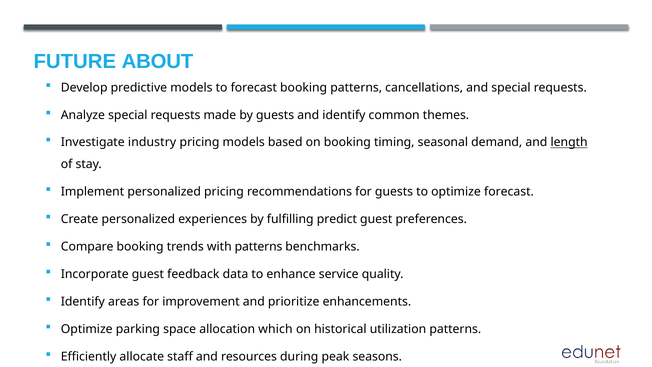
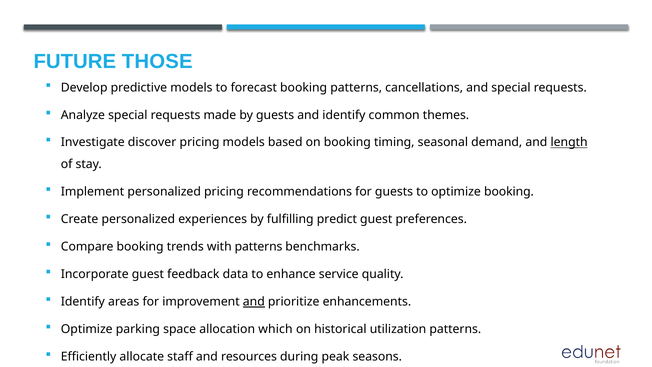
ABOUT: ABOUT -> THOSE
industry: industry -> discover
optimize forecast: forecast -> booking
and at (254, 302) underline: none -> present
